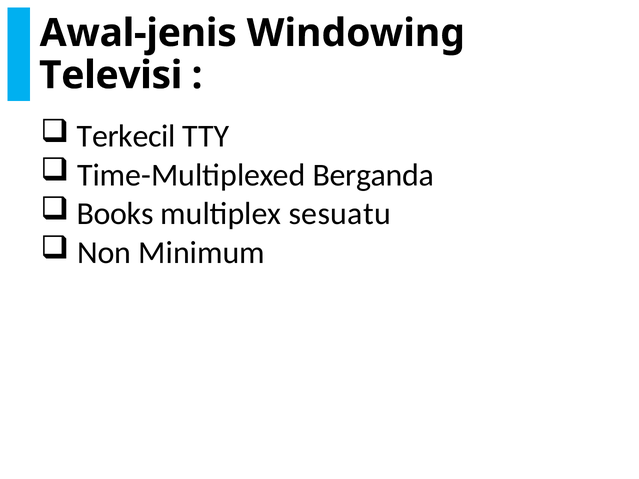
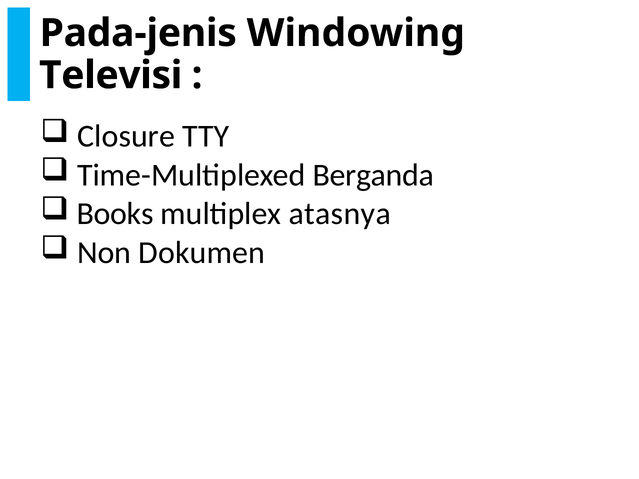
Awal-jenis: Awal-jenis -> Pada-jenis
Terkecil: Terkecil -> Closure
sesuatu: sesuatu -> atasnya
Minimum: Minimum -> Dokumen
